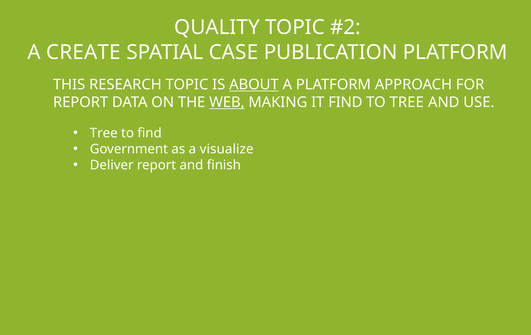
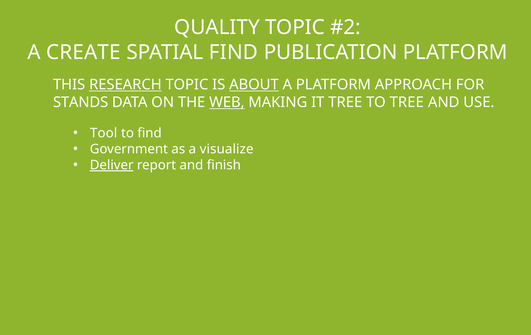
SPATIAL CASE: CASE -> FIND
RESEARCH underline: none -> present
REPORT at (81, 102): REPORT -> STANDS
IT FIND: FIND -> TREE
Tree at (104, 133): Tree -> Tool
Deliver underline: none -> present
